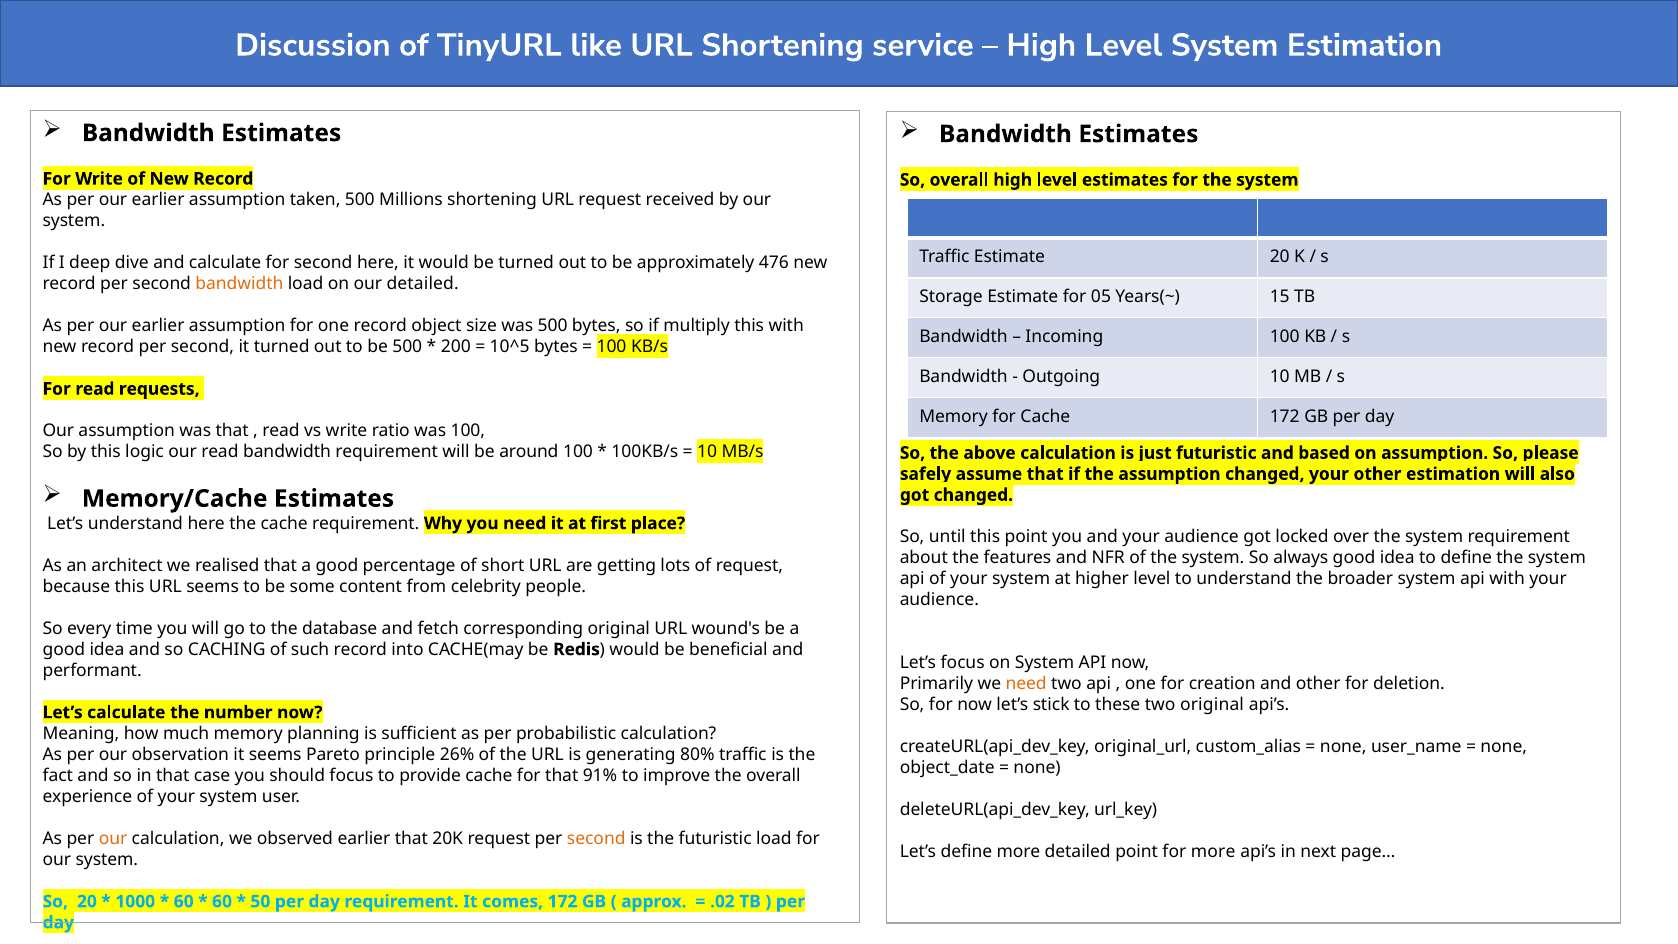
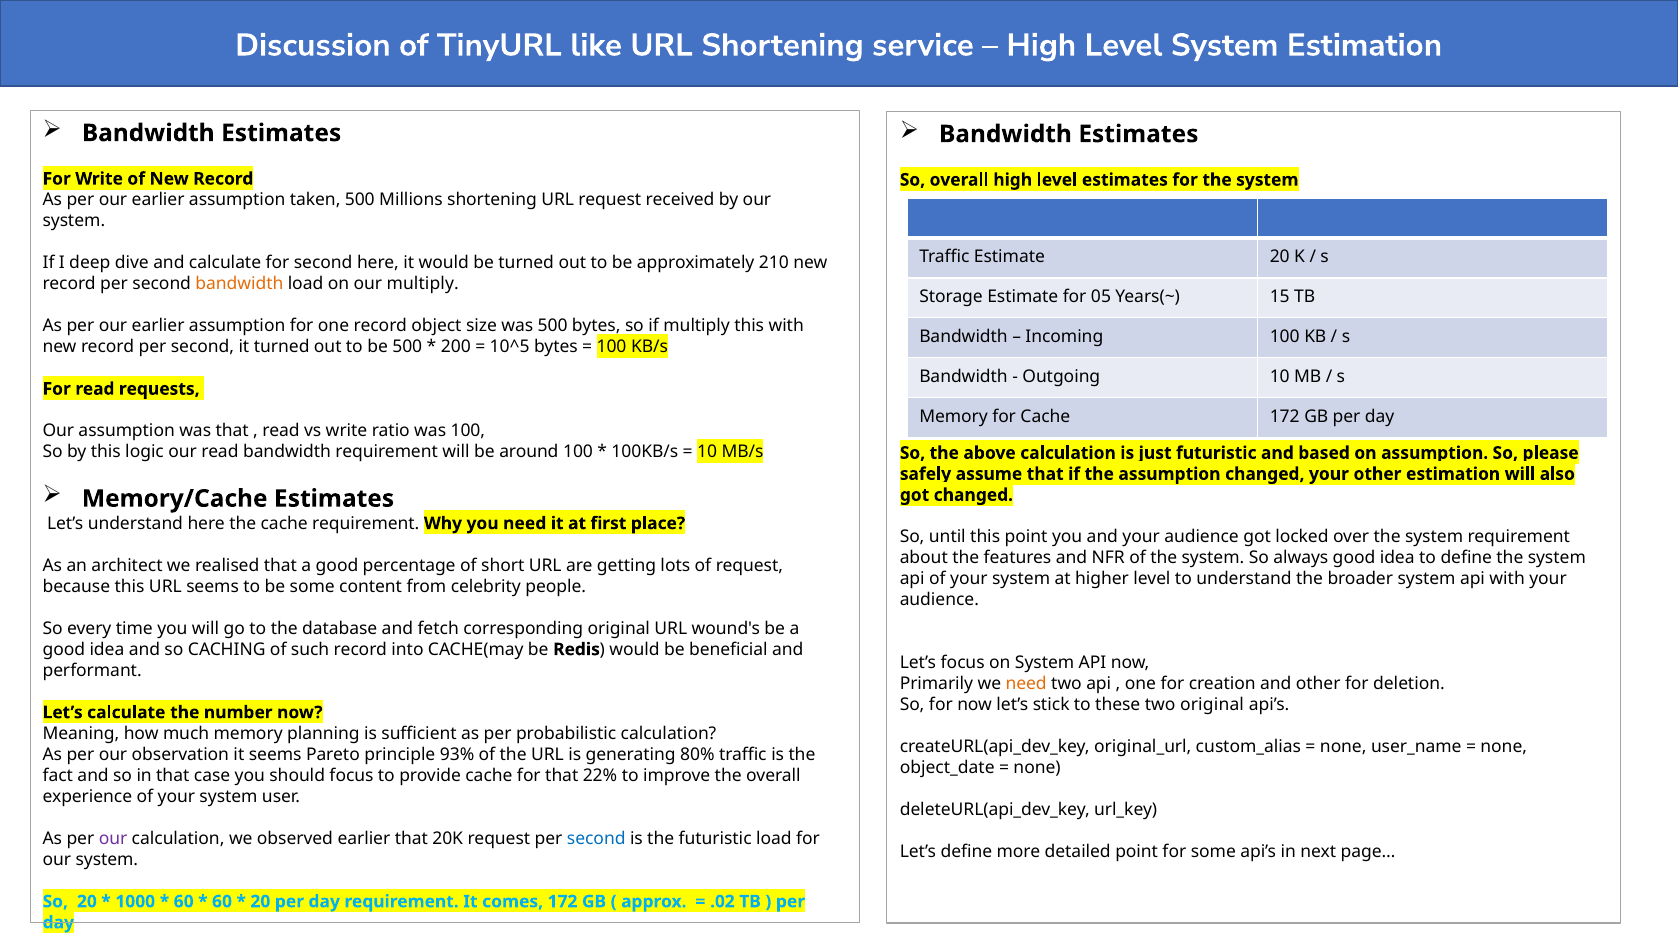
476: 476 -> 210
our detailed: detailed -> multiply
26%: 26% -> 93%
91%: 91% -> 22%
our at (113, 838) colour: orange -> purple
second at (596, 838) colour: orange -> blue
for more: more -> some
50 at (260, 901): 50 -> 20
